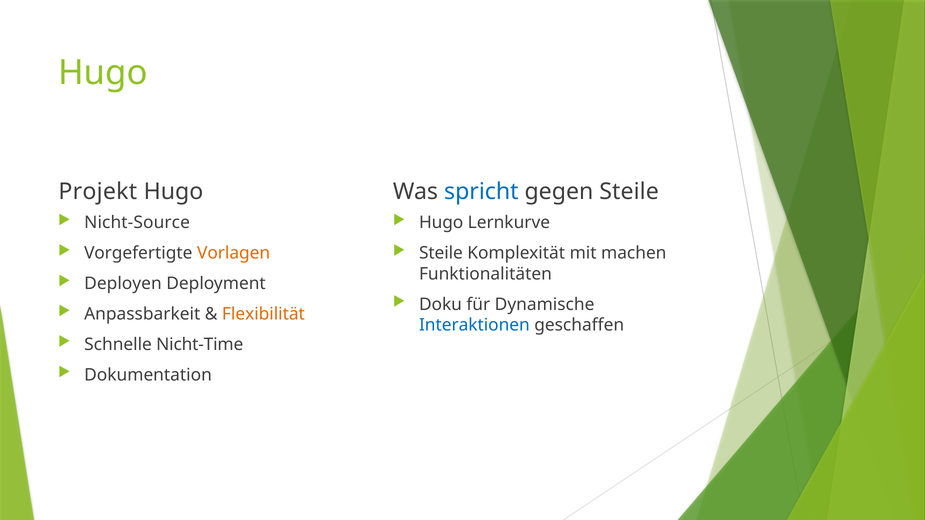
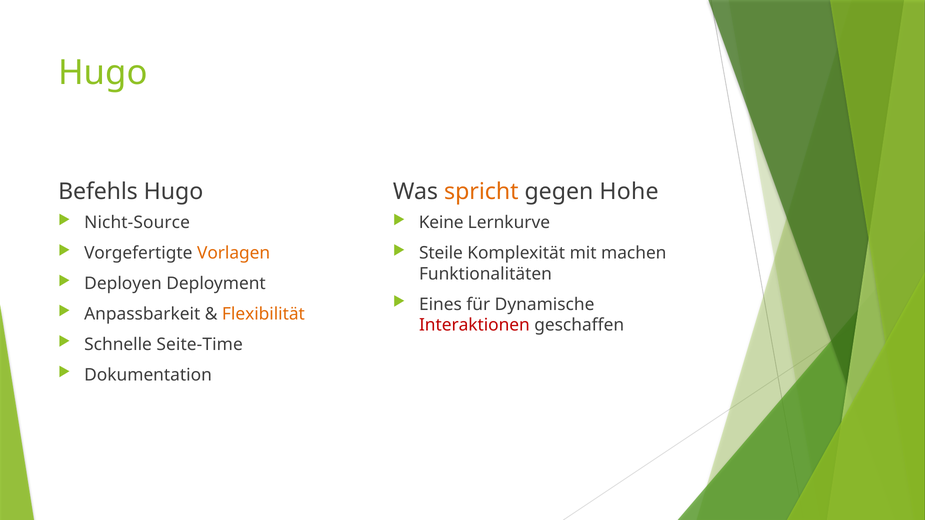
Projekt: Projekt -> Befehls
spricht colour: blue -> orange
gegen Steile: Steile -> Hohe
Hugo at (441, 223): Hugo -> Keine
Doku: Doku -> Eines
Interaktionen colour: blue -> red
Nicht-Time: Nicht-Time -> Seite-Time
